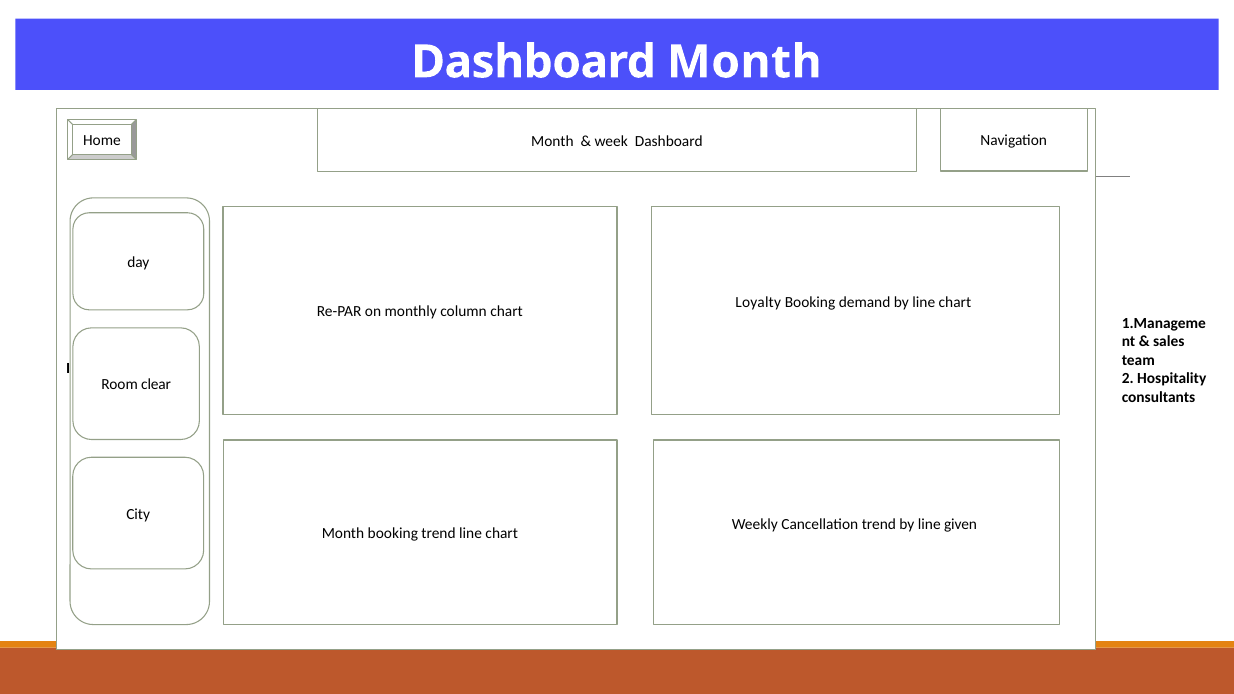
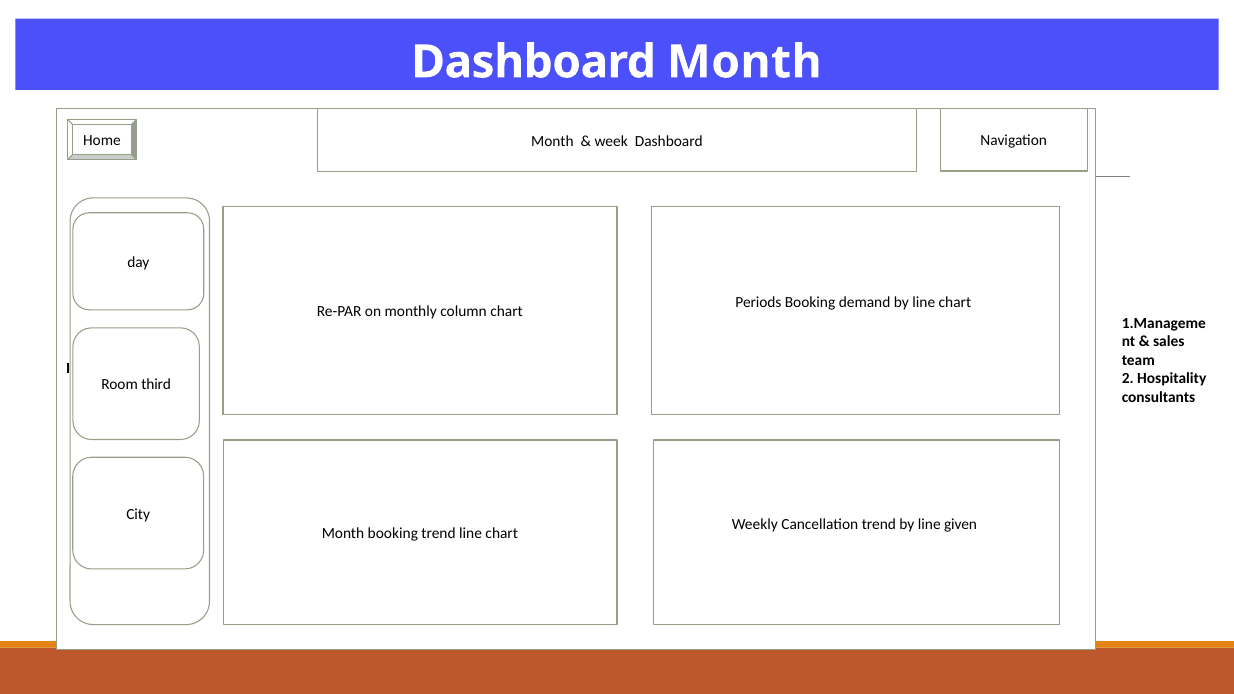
Loyalty: Loyalty -> Periods
clear: clear -> third
